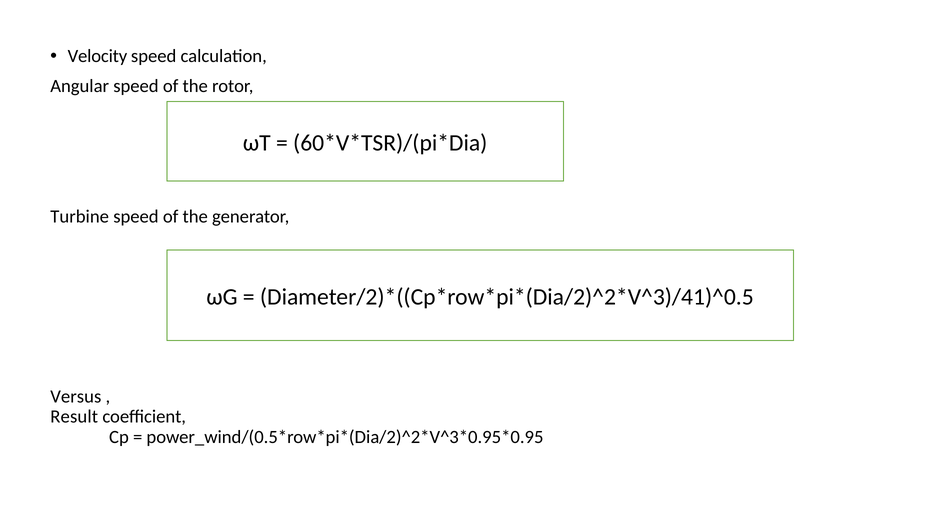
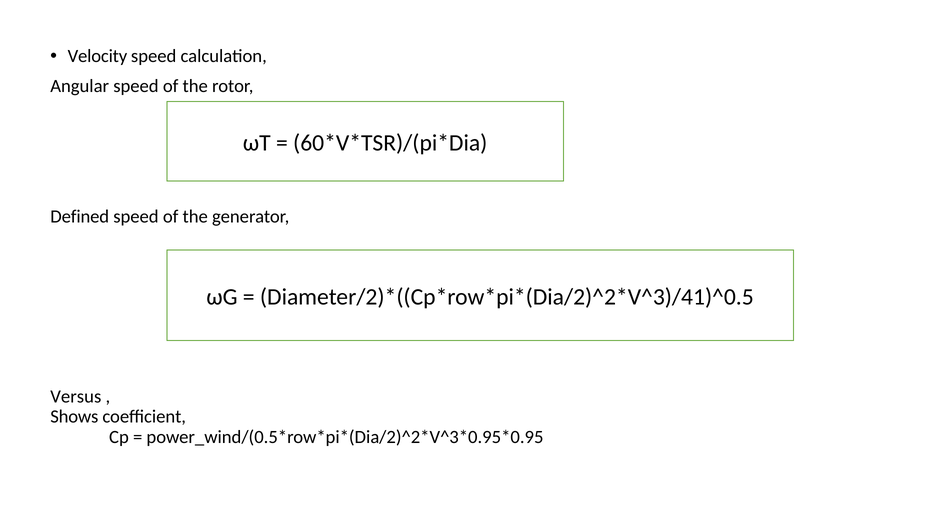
Turbine: Turbine -> Defined
Result: Result -> Shows
